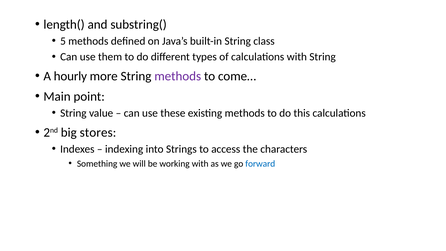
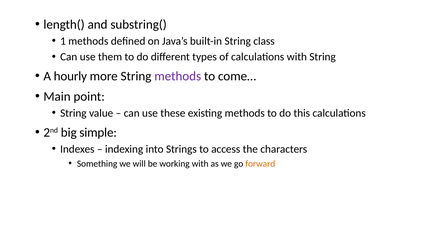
5: 5 -> 1
stores: stores -> simple
forward colour: blue -> orange
